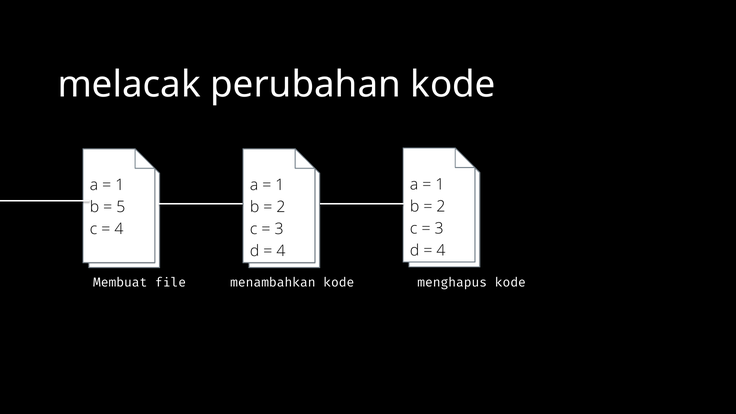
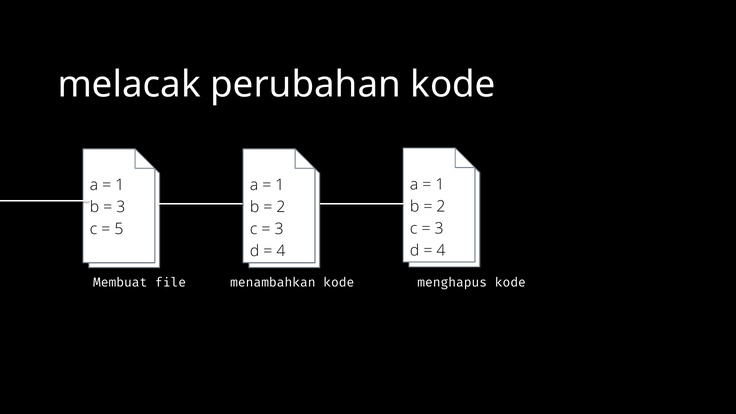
5 at (121, 207): 5 -> 3
4 at (119, 229): 4 -> 5
